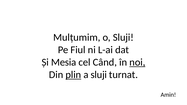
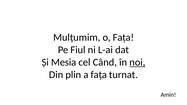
o Sluji: Sluji -> Fața
plin underline: present -> none
a sluji: sluji -> fața
